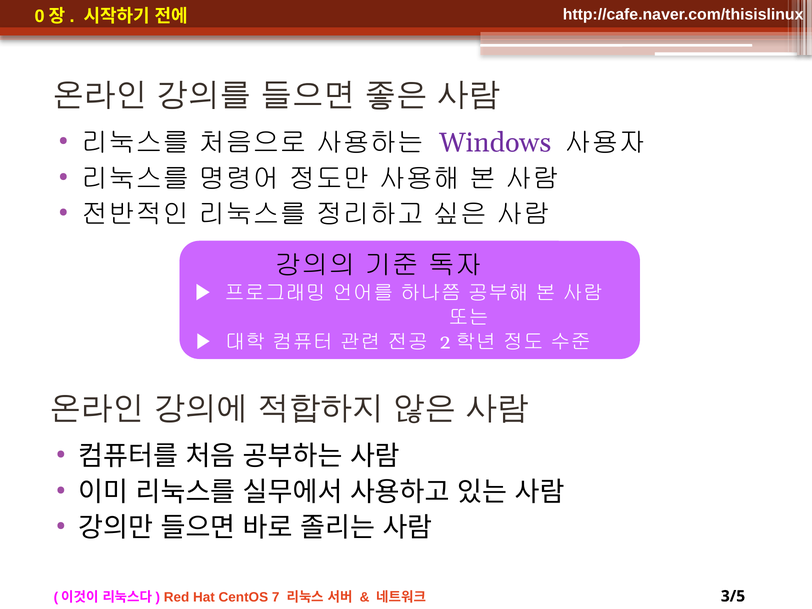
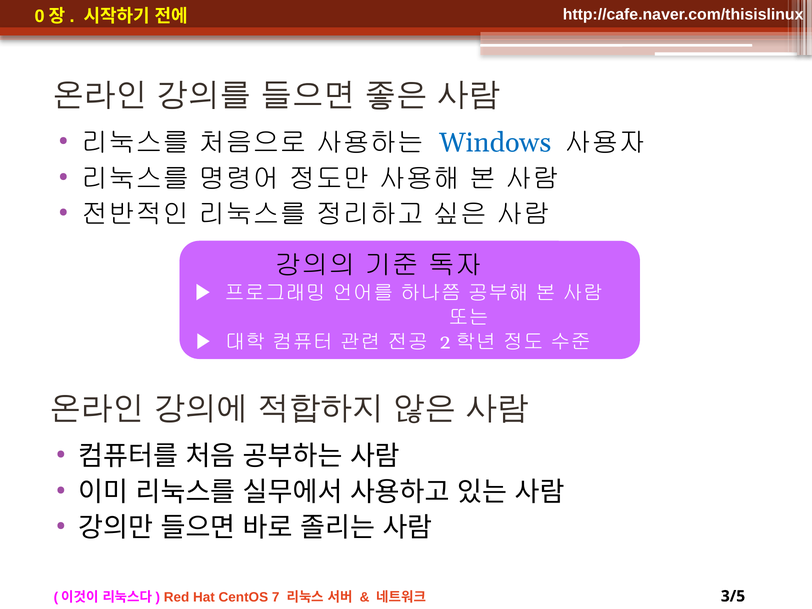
Windows colour: purple -> blue
